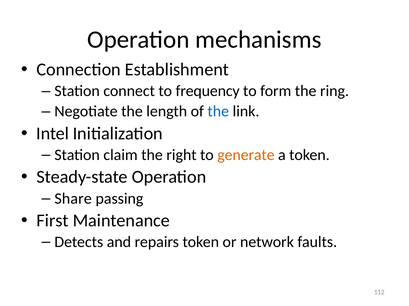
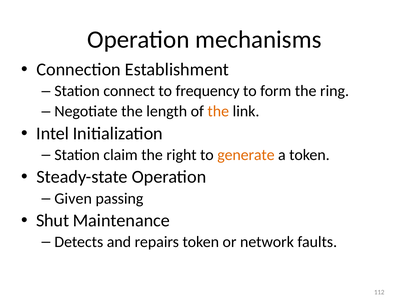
the at (218, 112) colour: blue -> orange
Share: Share -> Given
First: First -> Shut
